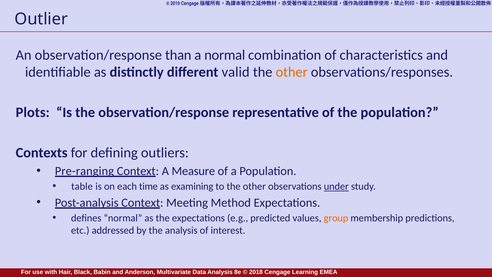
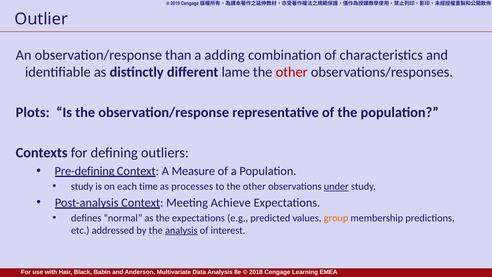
a normal: normal -> adding
valid: valid -> lame
other at (292, 72) colour: orange -> red
Pre-ranging: Pre-ranging -> Pre-defining
table at (82, 186): table -> study
examining: examining -> processes
Method: Method -> Achieve
analysis at (181, 230) underline: none -> present
